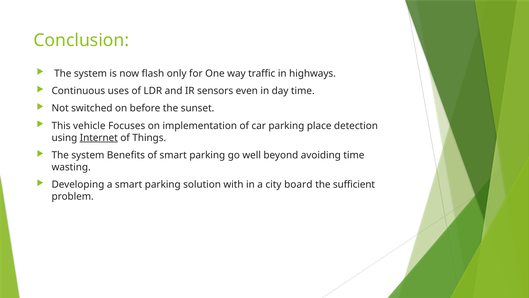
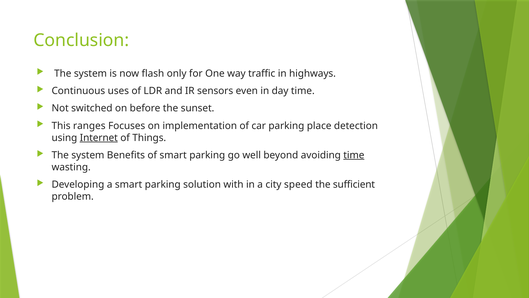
vehicle: vehicle -> ranges
time at (354, 155) underline: none -> present
board: board -> speed
